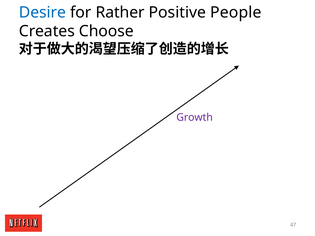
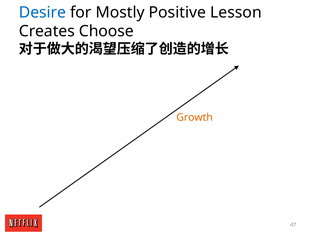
Rather: Rather -> Mostly
People: People -> Lesson
Growth colour: purple -> orange
